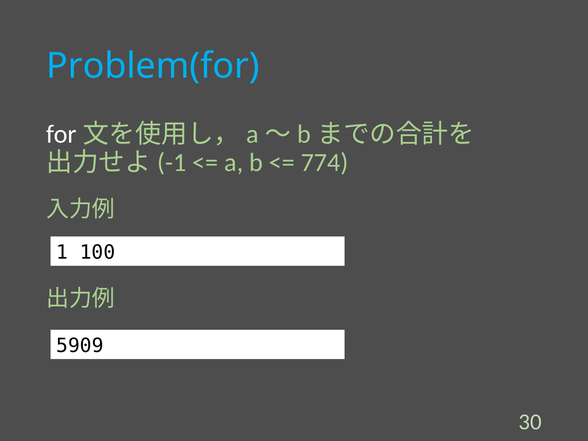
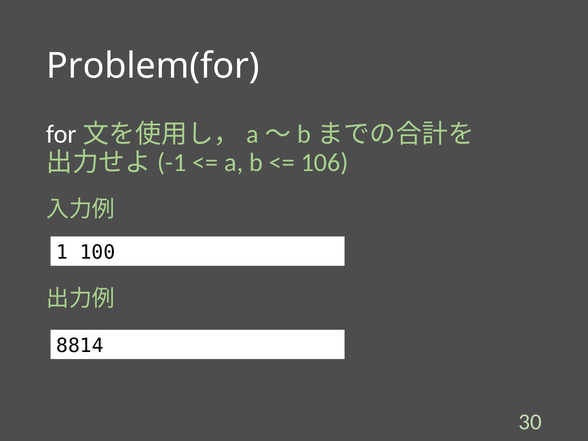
Problem(for colour: light blue -> white
774: 774 -> 106
5909: 5909 -> 8814
